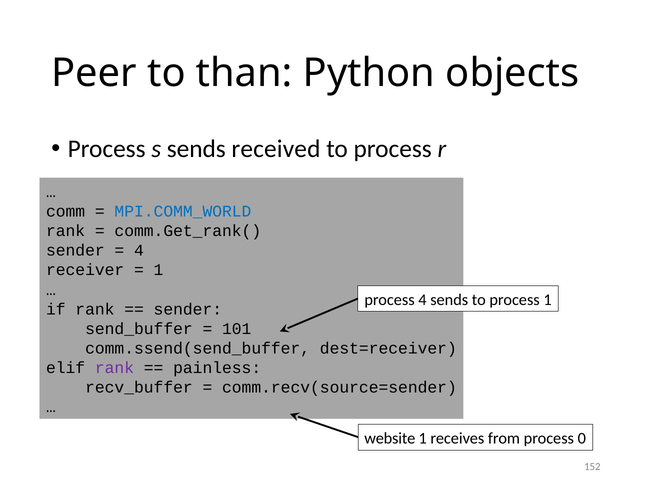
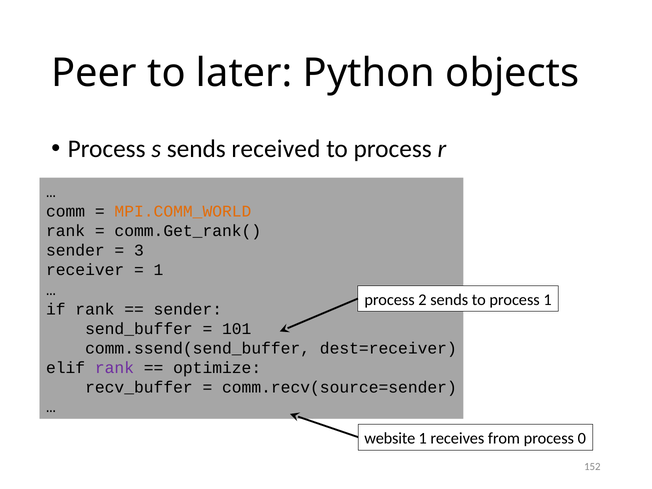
than: than -> later
MPI.COMM_WORLD colour: blue -> orange
4 at (139, 251): 4 -> 3
process 4: 4 -> 2
painless: painless -> optimize
